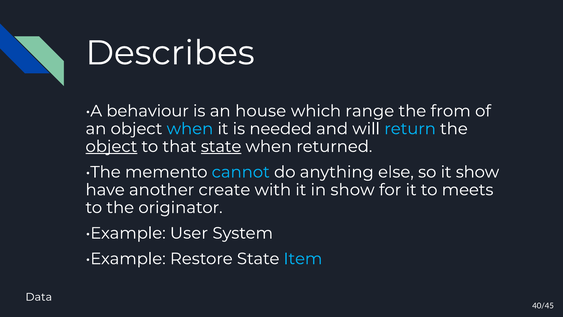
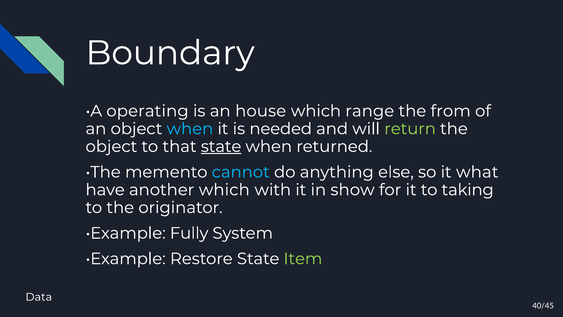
Describes: Describes -> Boundary
behaviour: behaviour -> operating
return colour: light blue -> light green
object at (111, 146) underline: present -> none
it show: show -> what
another create: create -> which
meets: meets -> taking
User: User -> Fully
Item colour: light blue -> light green
